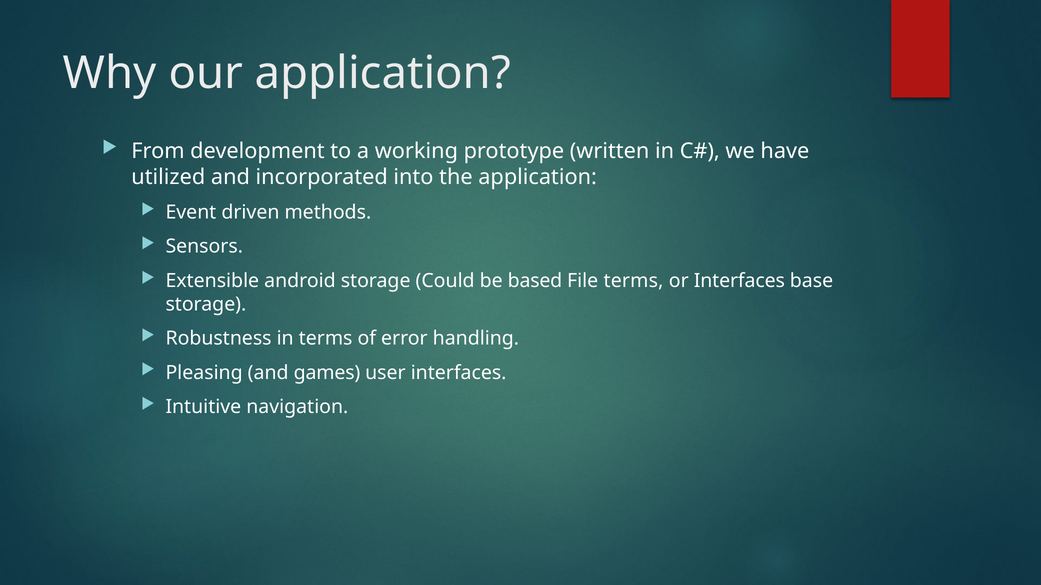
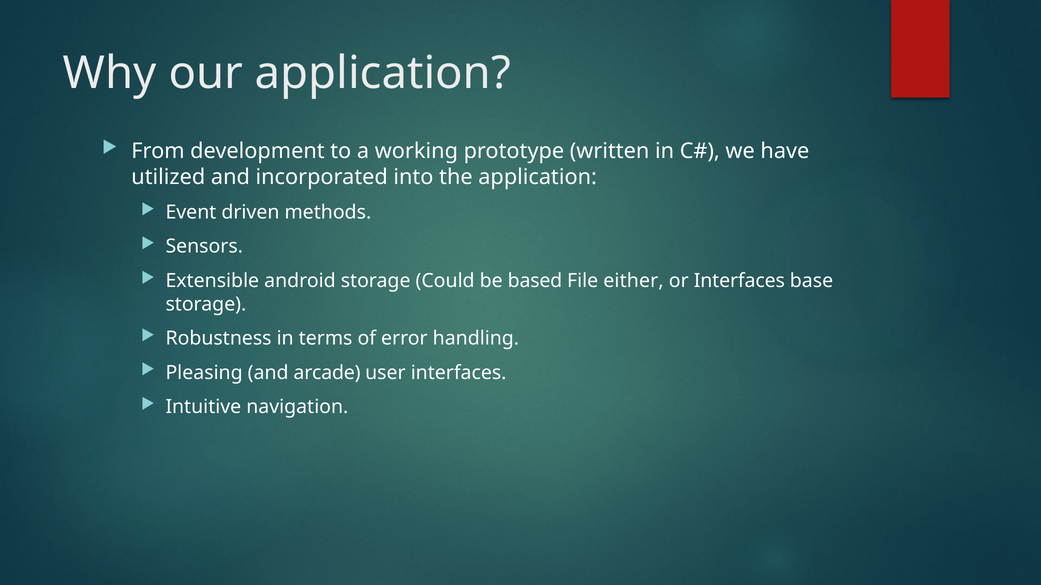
File terms: terms -> either
games: games -> arcade
